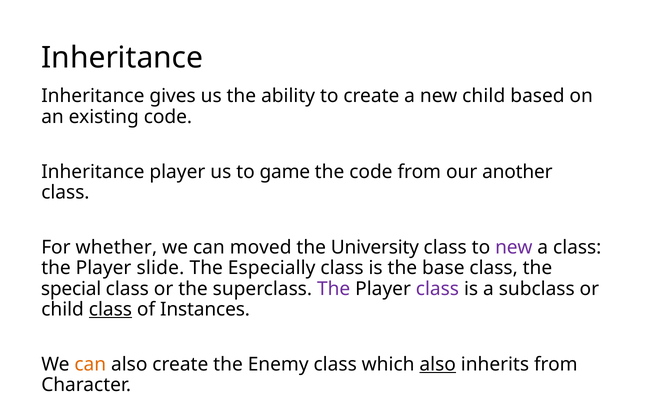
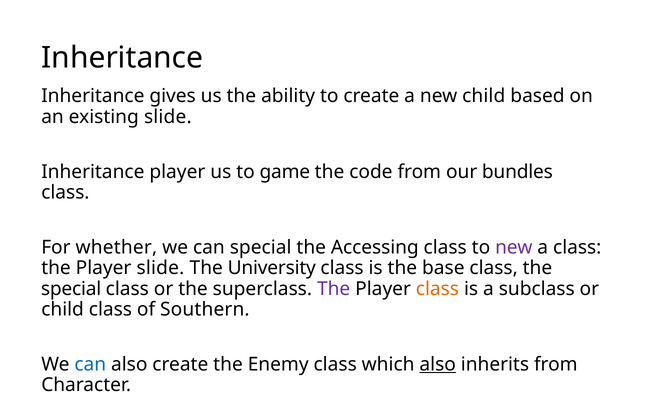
existing code: code -> slide
another: another -> bundles
can moved: moved -> special
University: University -> Accessing
Especially: Especially -> University
class at (437, 289) colour: purple -> orange
class at (110, 309) underline: present -> none
Instances: Instances -> Southern
can at (90, 364) colour: orange -> blue
